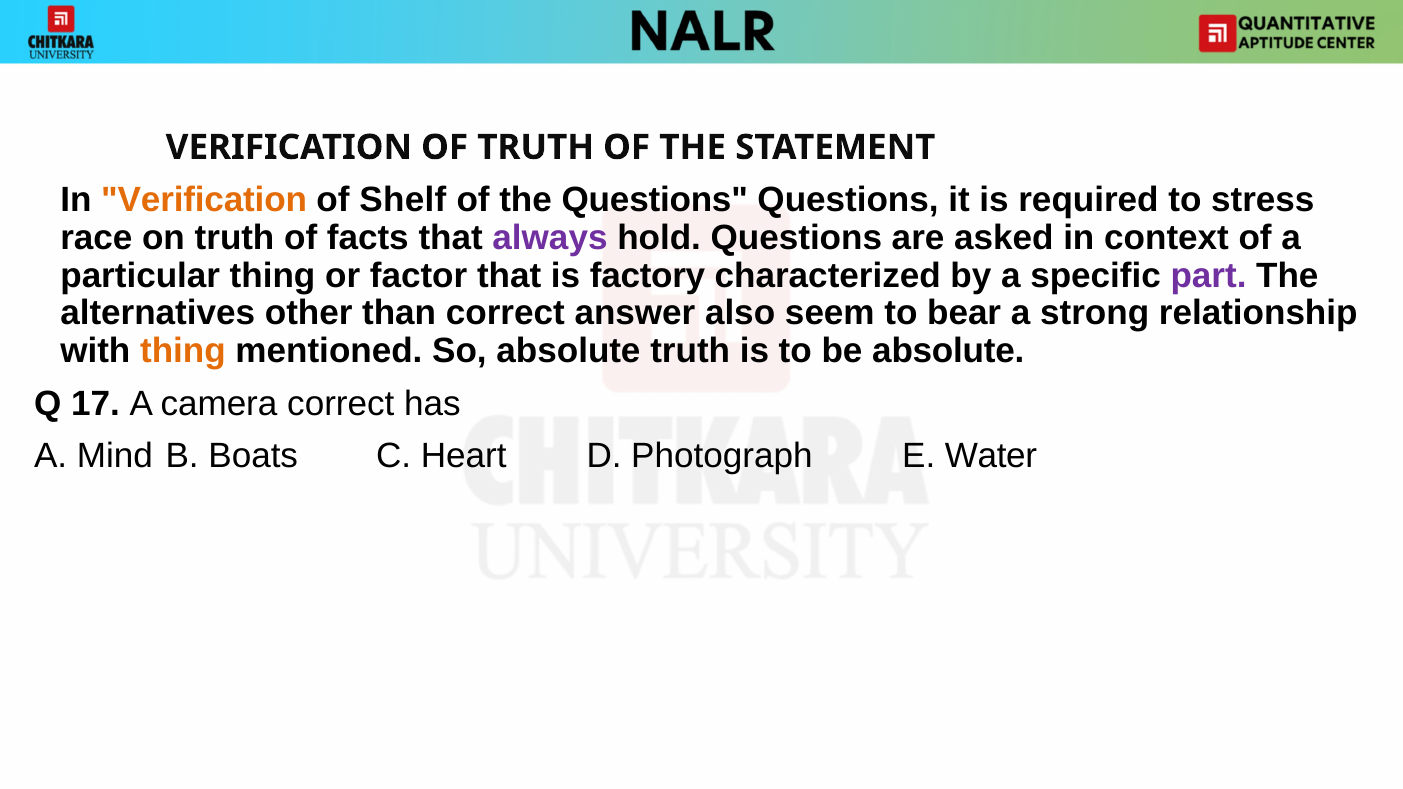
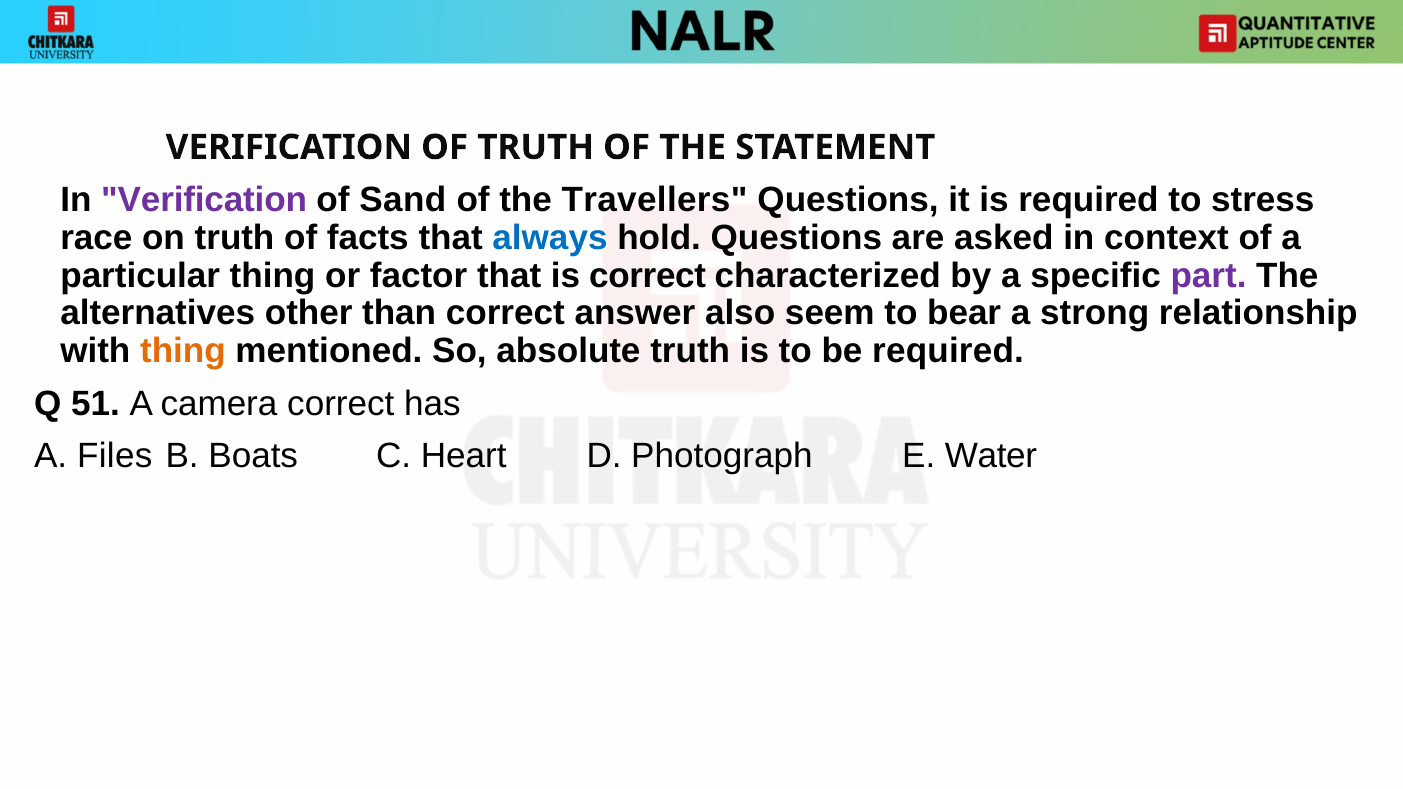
Verification at (204, 200) colour: orange -> purple
Shelf: Shelf -> Sand
the Questions: Questions -> Travellers
always colour: purple -> blue
is factory: factory -> correct
be absolute: absolute -> required
17: 17 -> 51
Mind: Mind -> Files
